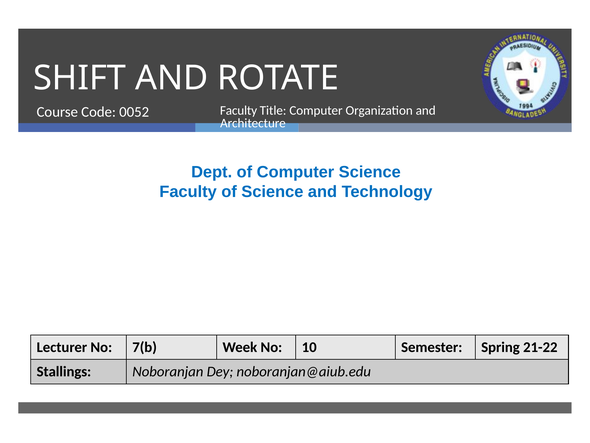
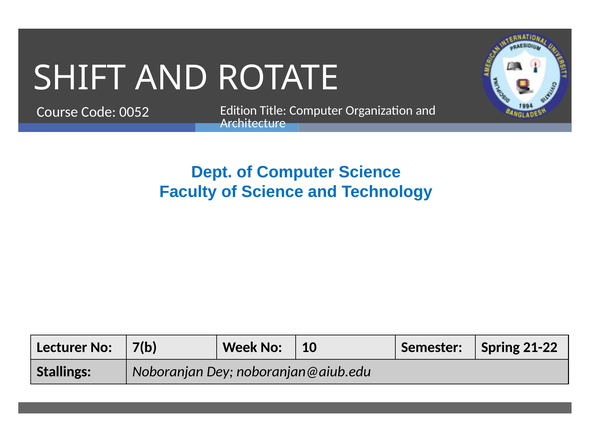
Faculty at (239, 110): Faculty -> Edition
